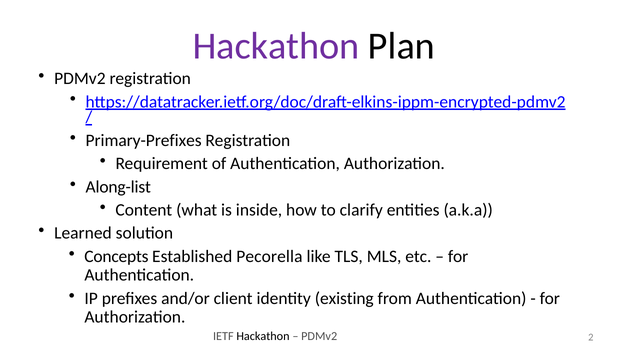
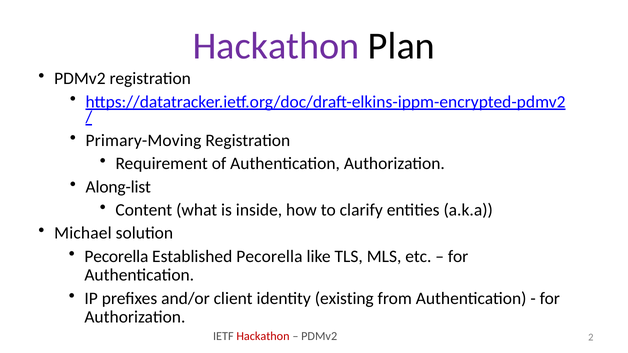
Primary-Prefixes: Primary-Prefixes -> Primary-Moving
Learned: Learned -> Michael
Concepts at (116, 257): Concepts -> Pecorella
Hackathon at (263, 336) colour: black -> red
